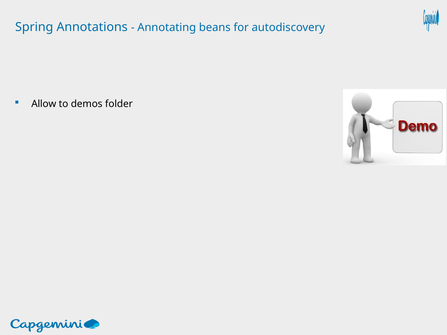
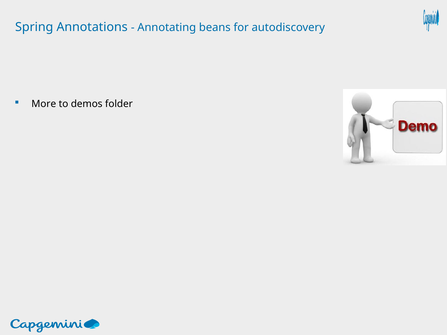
Allow: Allow -> More
